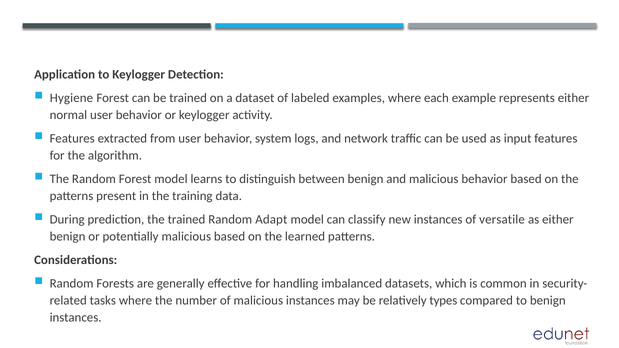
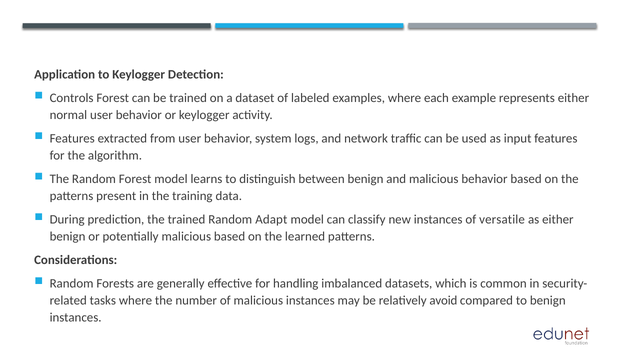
Hygiene: Hygiene -> Controls
types: types -> avoid
